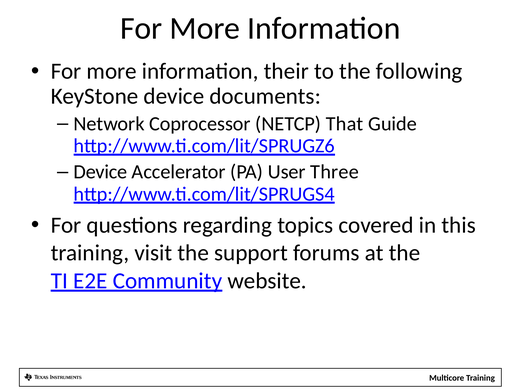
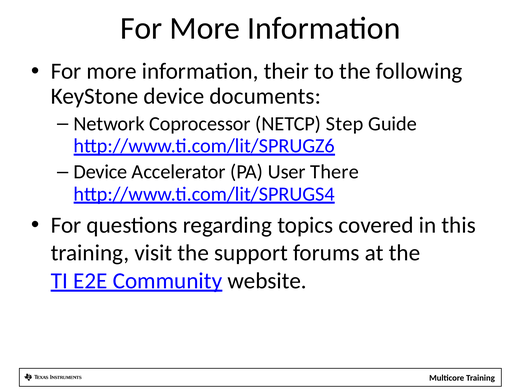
That: That -> Step
Three: Three -> There
